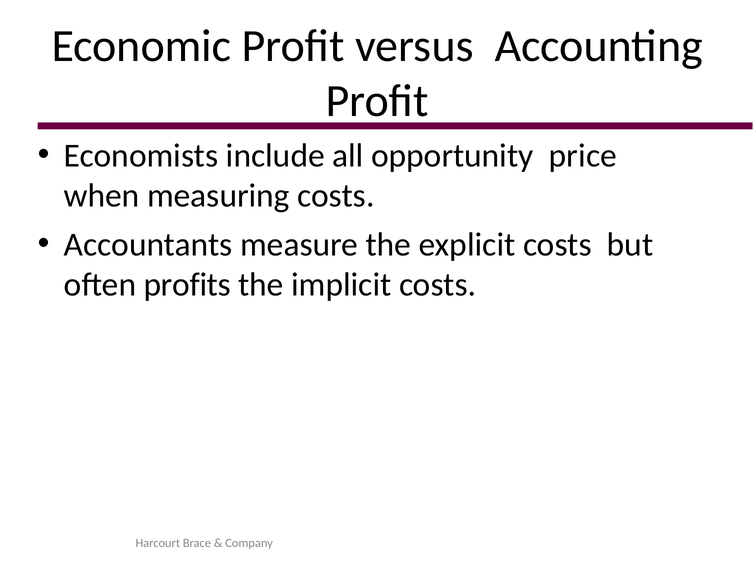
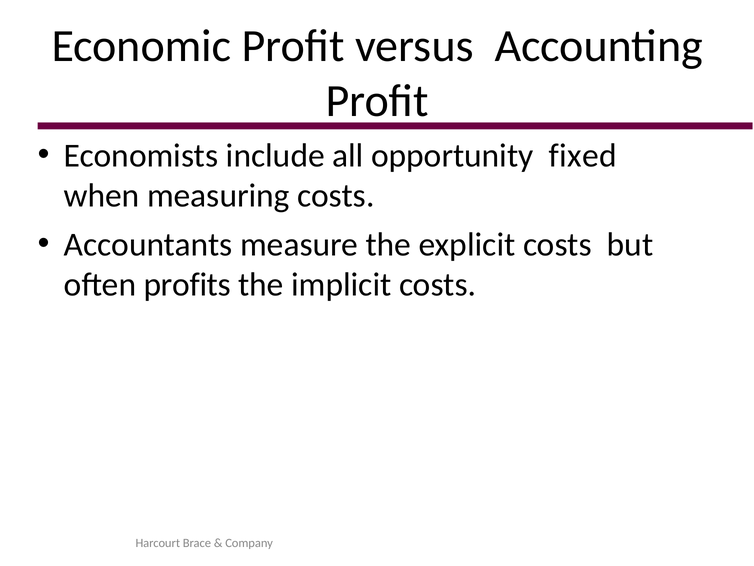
price: price -> fixed
